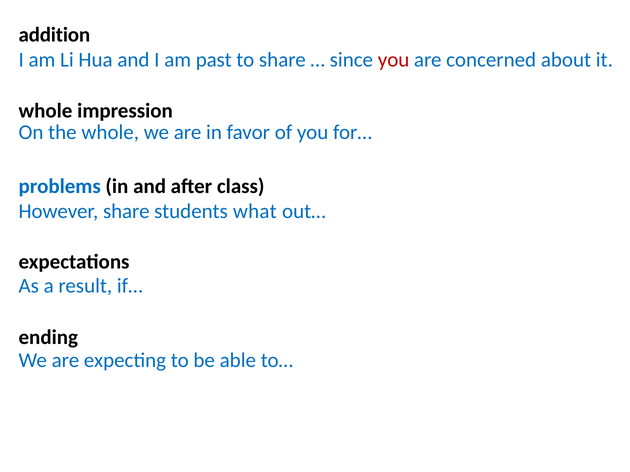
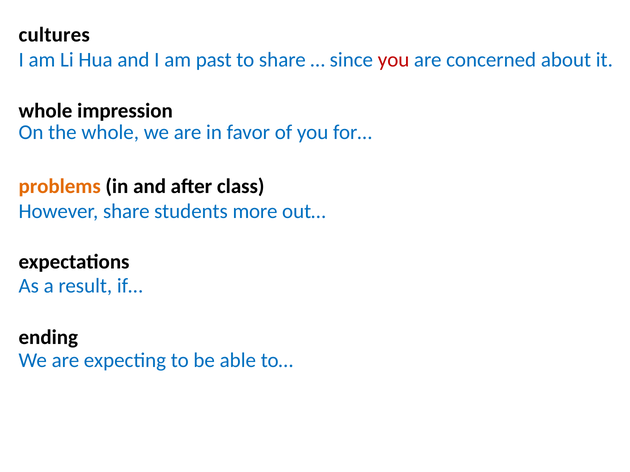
addition: addition -> cultures
problems colour: blue -> orange
what: what -> more
